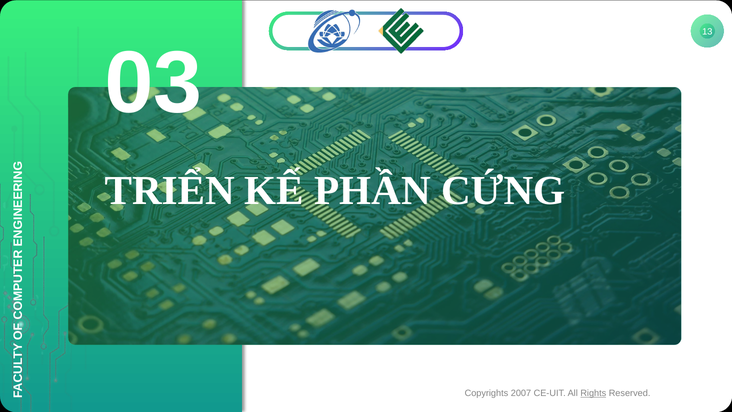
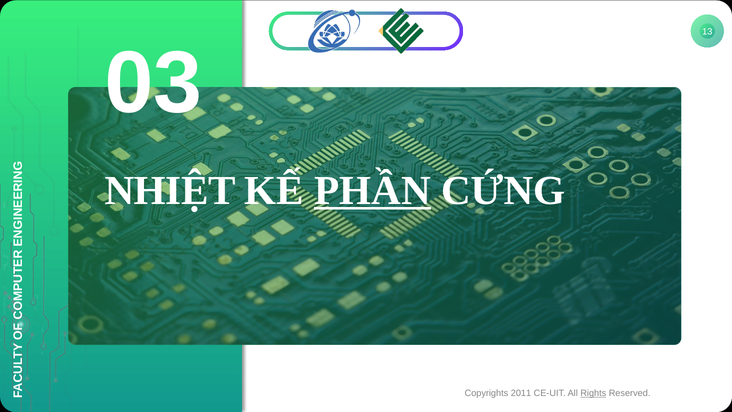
TRIỂN: TRIỂN -> NHIỆT
PHẦN underline: none -> present
2007: 2007 -> 2011
